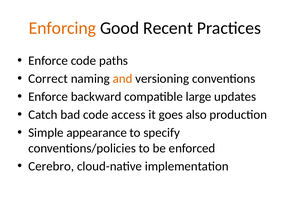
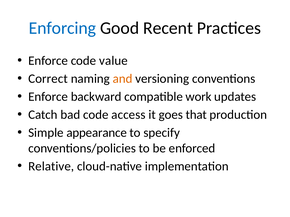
Enforcing colour: orange -> blue
paths: paths -> value
large: large -> work
also: also -> that
Cerebro: Cerebro -> Relative
